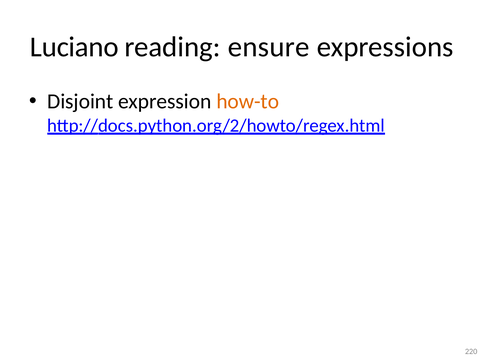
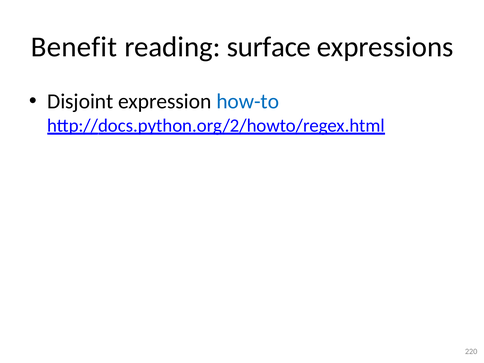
Luciano: Luciano -> Benefit
ensure: ensure -> surface
how-to colour: orange -> blue
